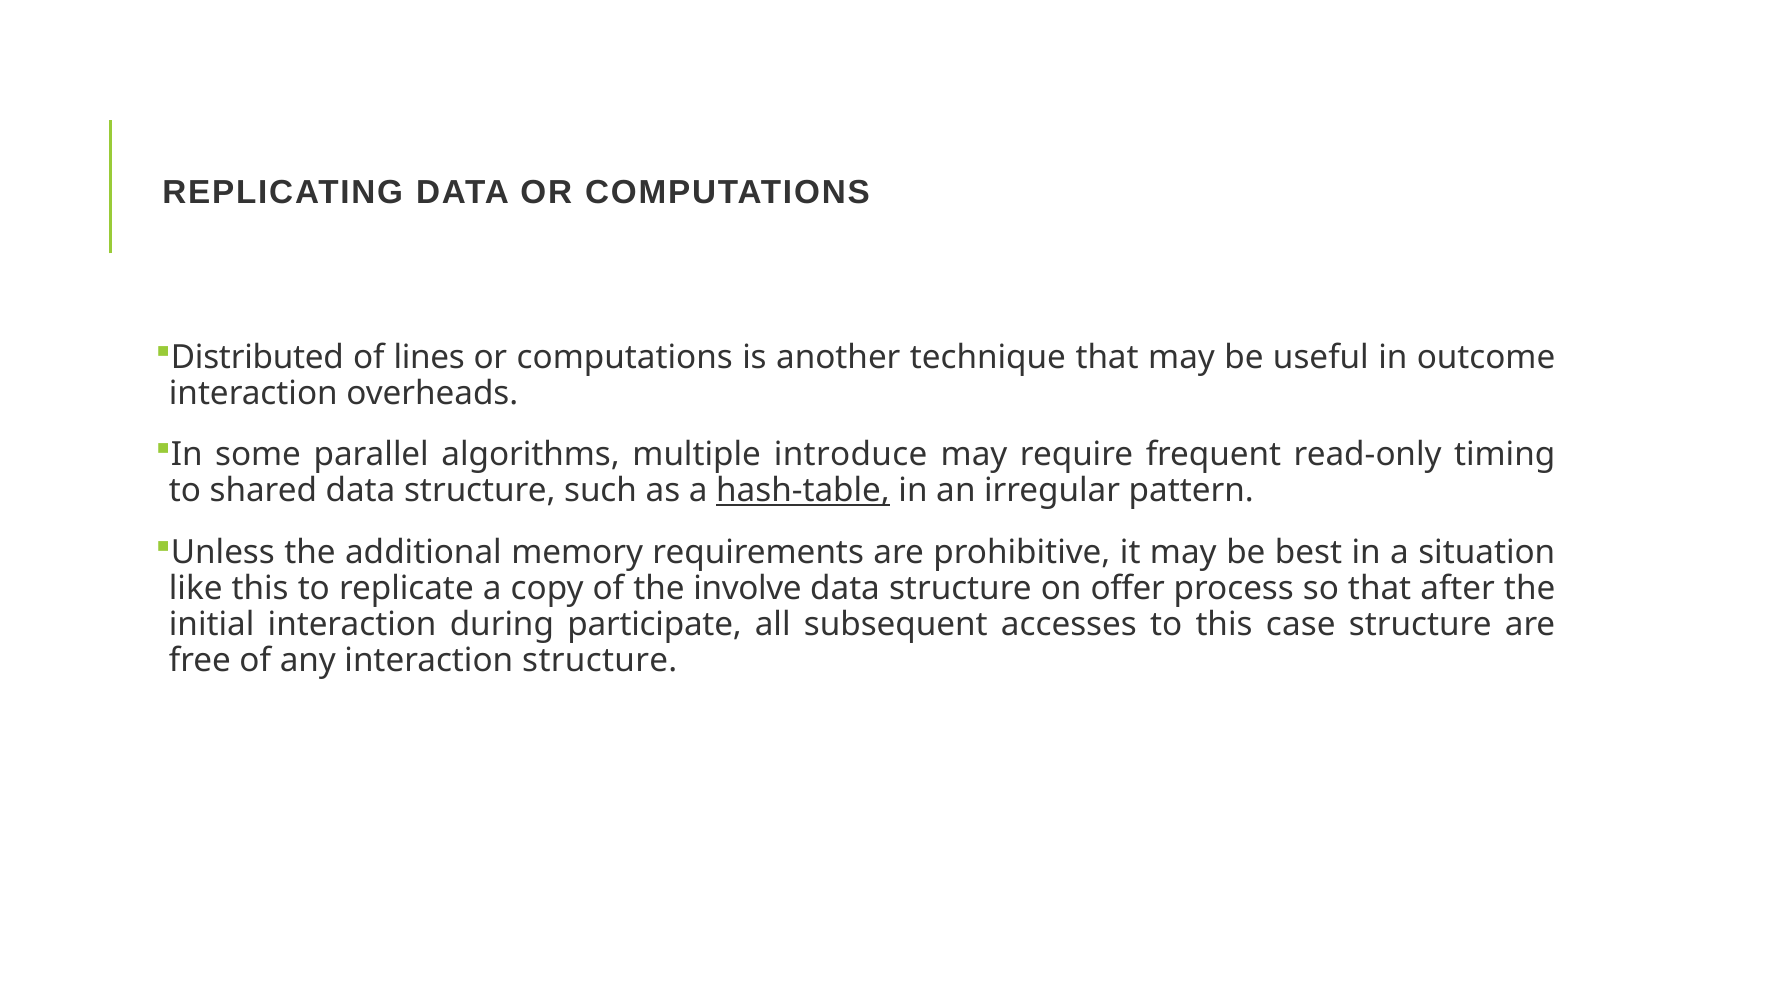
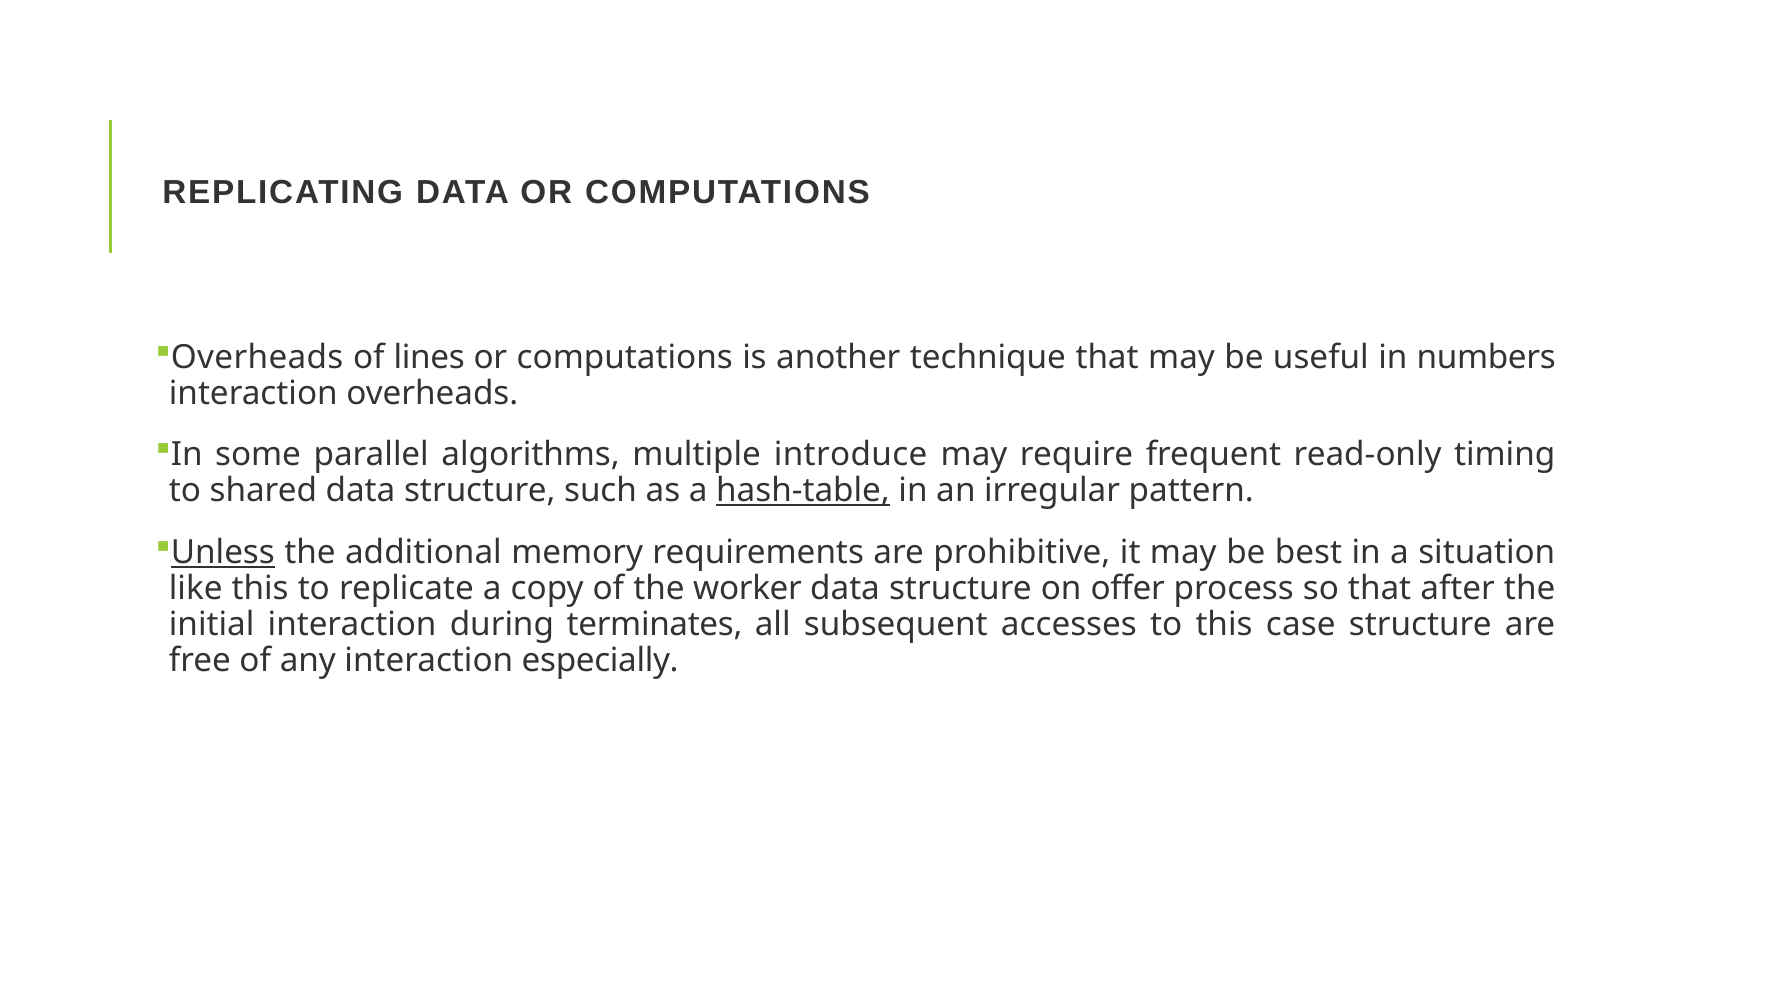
Distributed at (257, 357): Distributed -> Overheads
outcome: outcome -> numbers
Unless underline: none -> present
involve: involve -> worker
participate: participate -> terminates
interaction structure: structure -> especially
